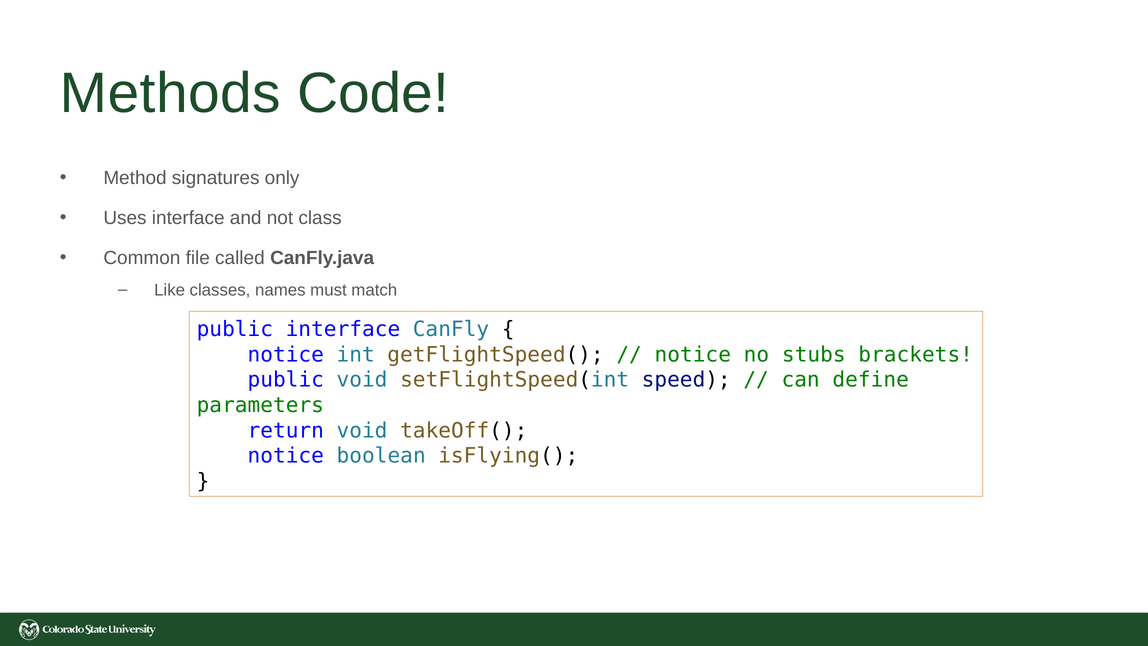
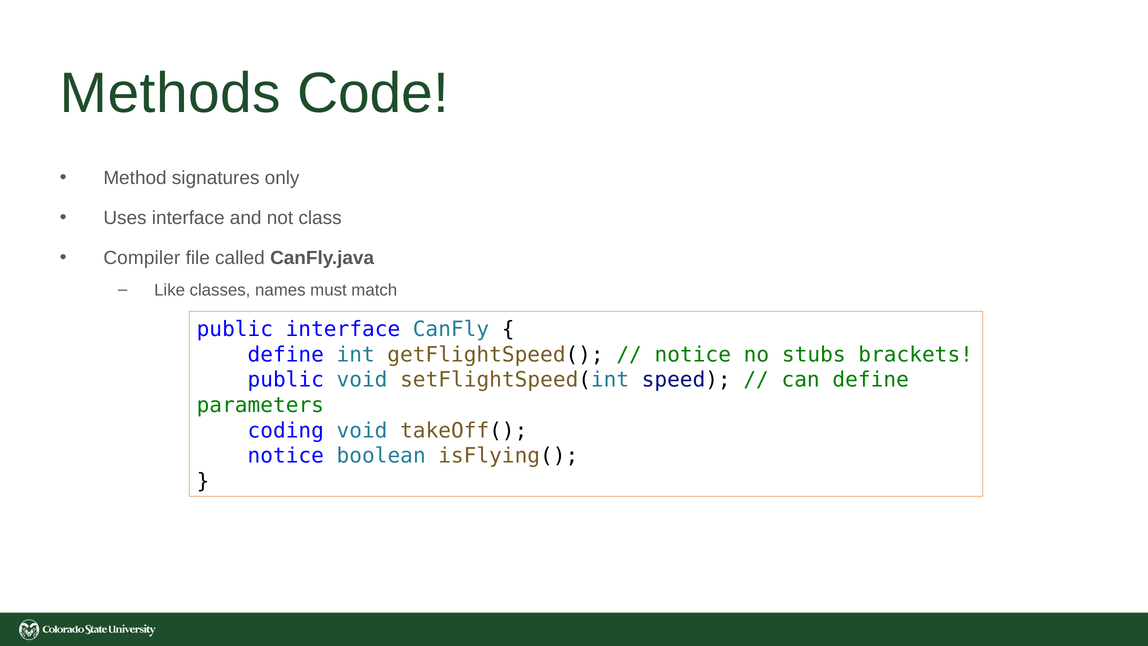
Common: Common -> Compiler
notice at (286, 354): notice -> define
return: return -> coding
